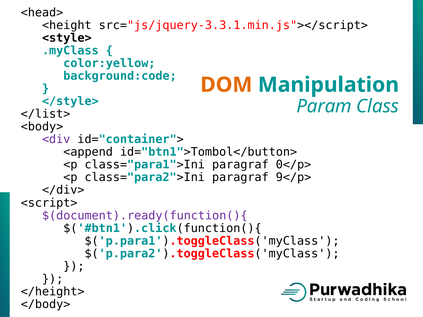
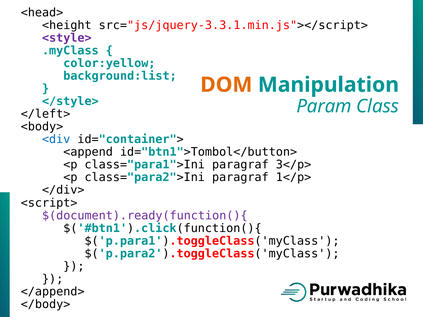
<style> colour: black -> purple
background:code: background:code -> background:list
</list>: </list> -> </left>
<div colour: purple -> blue
0</p>: 0</p> -> 3</p>
9</p>: 9</p> -> 1</p>
</height>: </height> -> </append>
